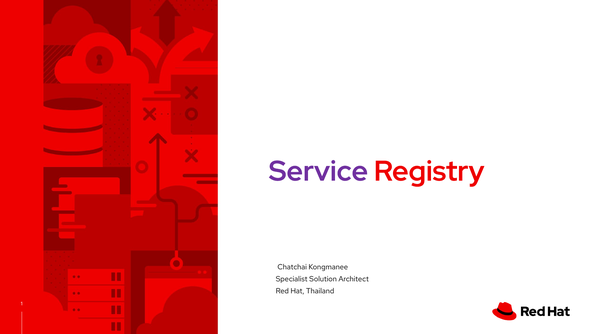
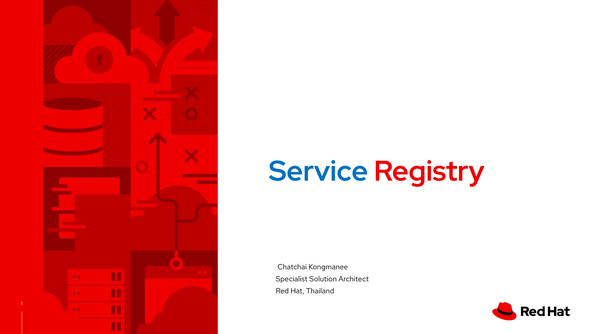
Service colour: purple -> blue
